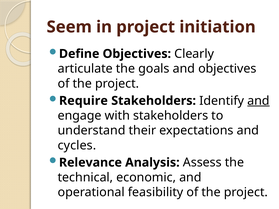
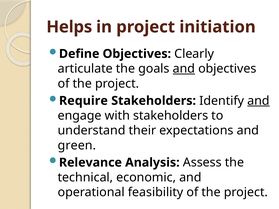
Seem: Seem -> Helps
and at (184, 69) underline: none -> present
cycles: cycles -> green
